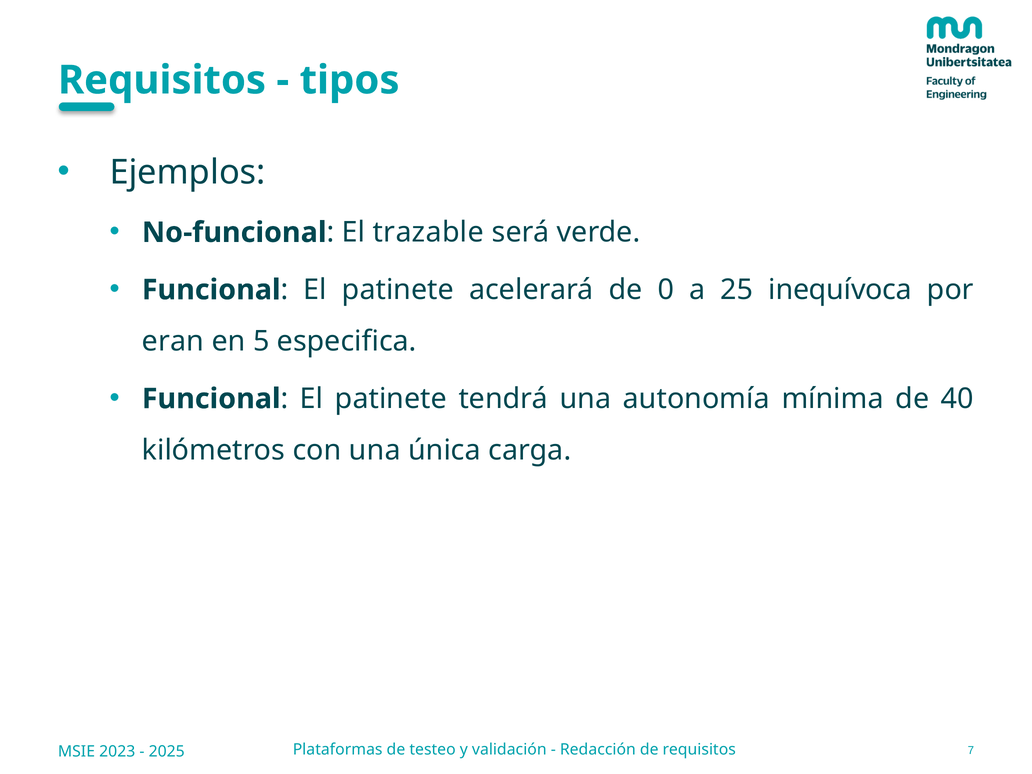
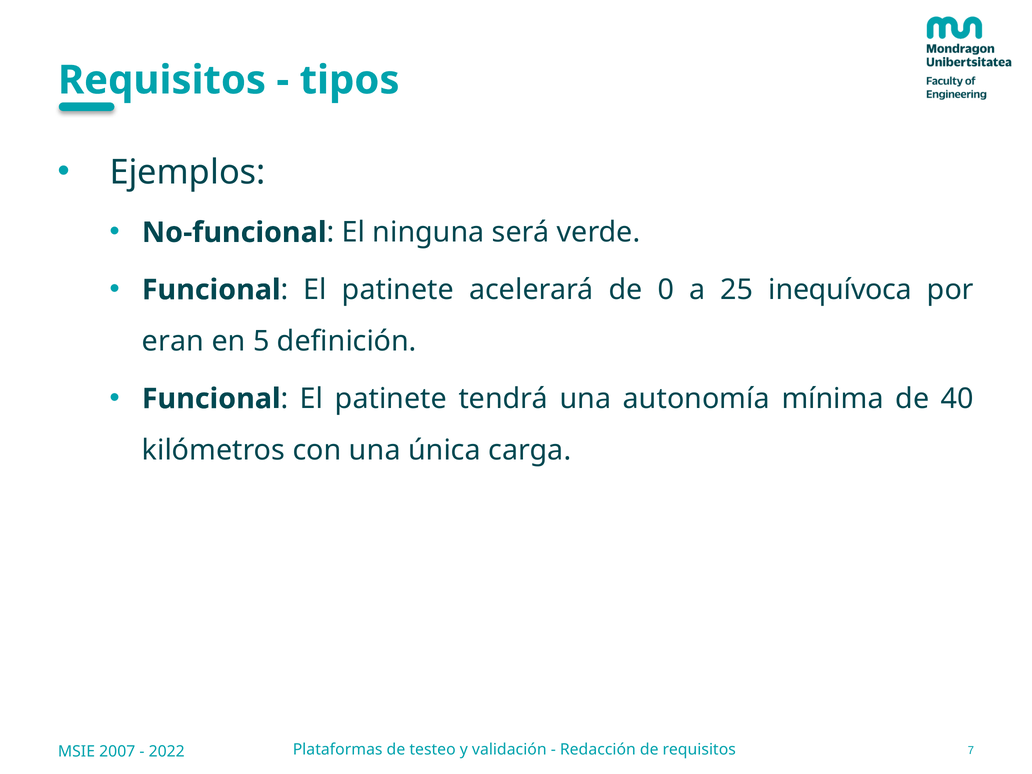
trazable: trazable -> ninguna
especifica: especifica -> definición
2023: 2023 -> 2007
2025: 2025 -> 2022
